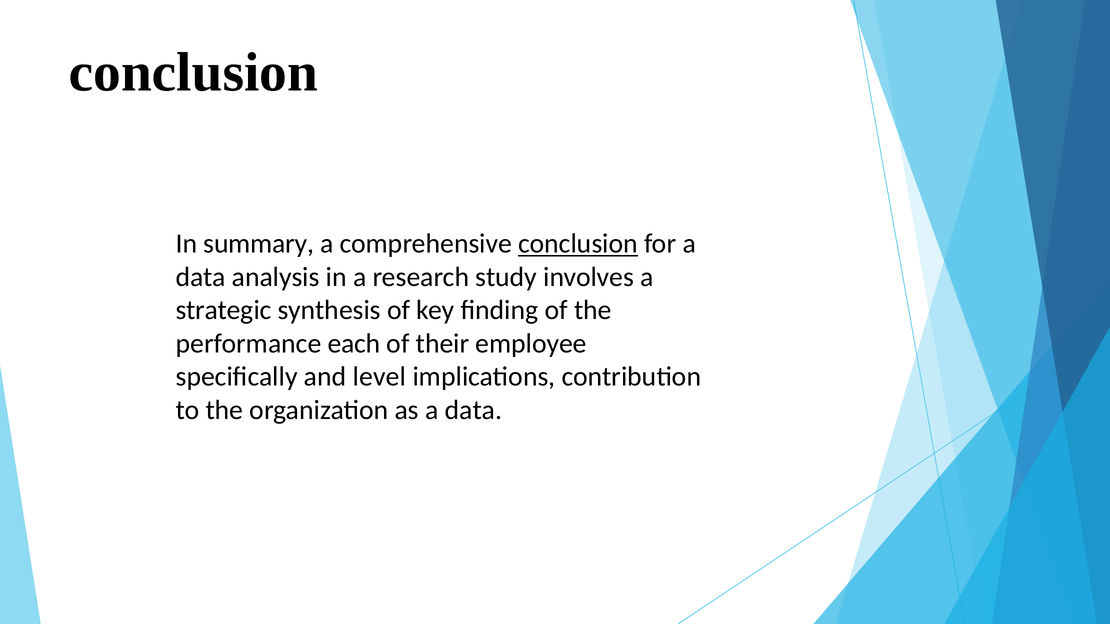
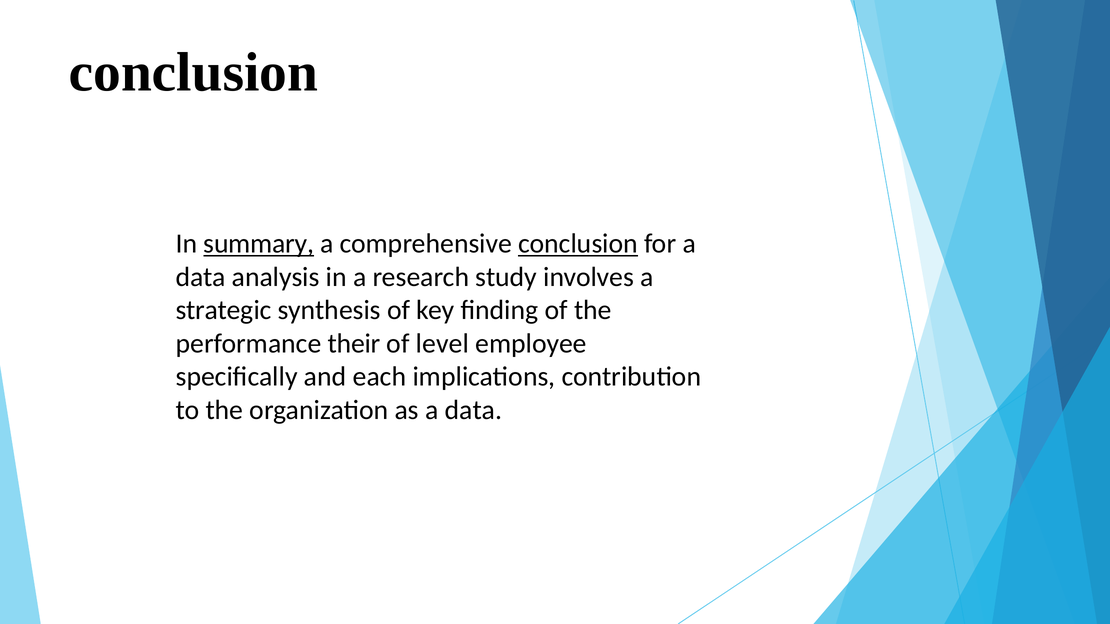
summary underline: none -> present
each: each -> their
their: their -> level
level: level -> each
